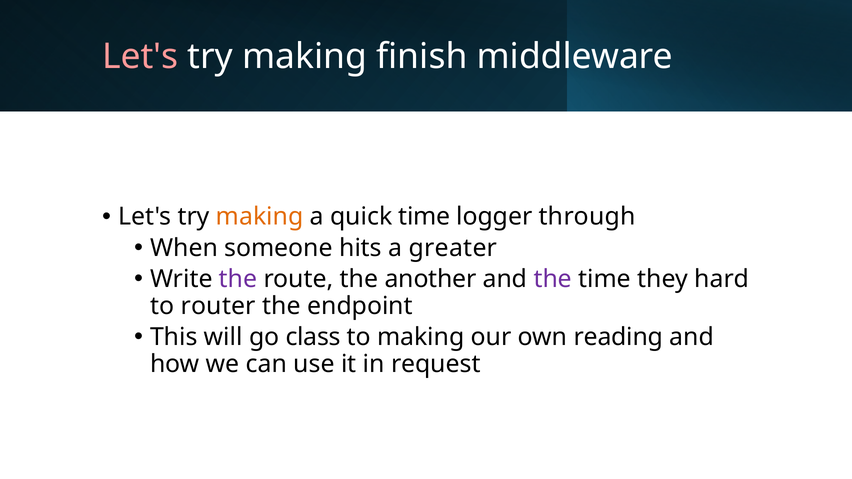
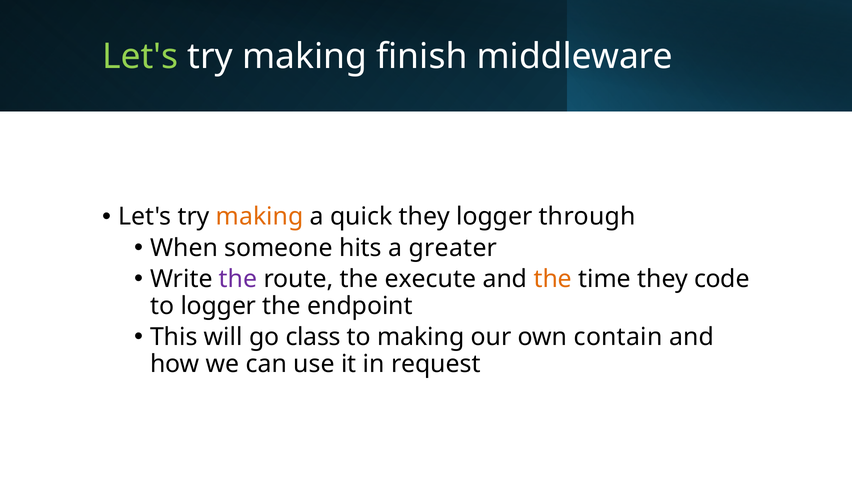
Let's at (140, 56) colour: pink -> light green
quick time: time -> they
another: another -> execute
the at (553, 279) colour: purple -> orange
hard: hard -> code
to router: router -> logger
reading: reading -> contain
